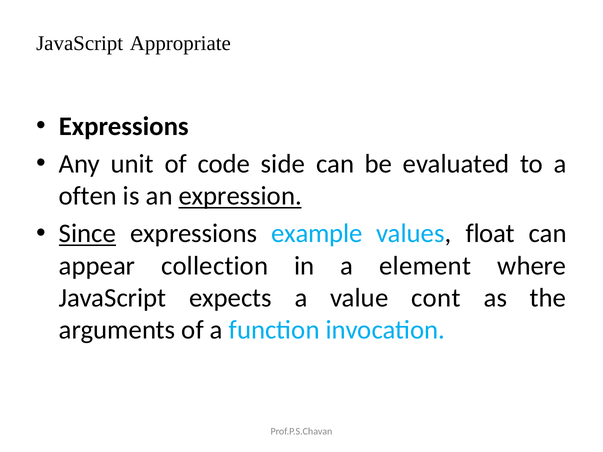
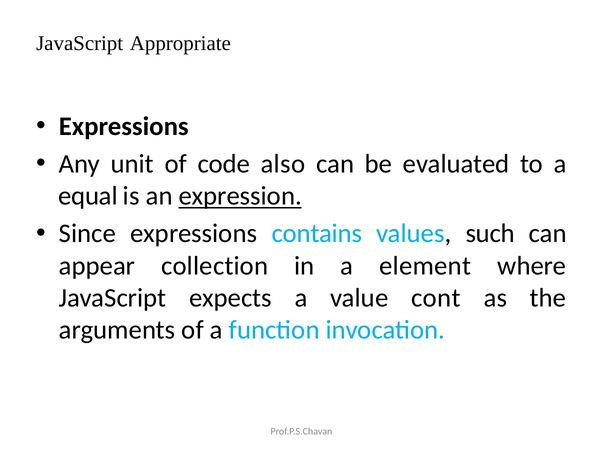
side: side -> also
often: often -> equal
Since underline: present -> none
example: example -> contains
float: float -> such
